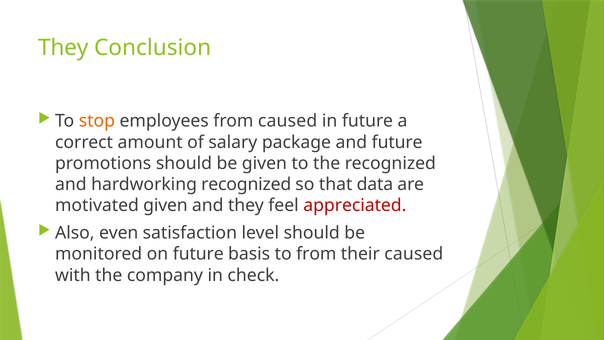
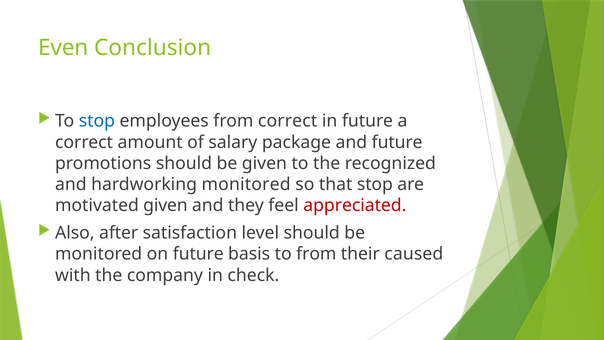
They at (63, 48): They -> Even
stop at (97, 121) colour: orange -> blue
from caused: caused -> correct
hardworking recognized: recognized -> monitored
that data: data -> stop
even: even -> after
